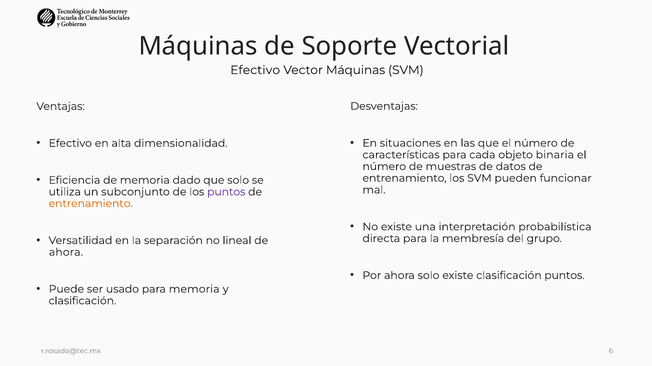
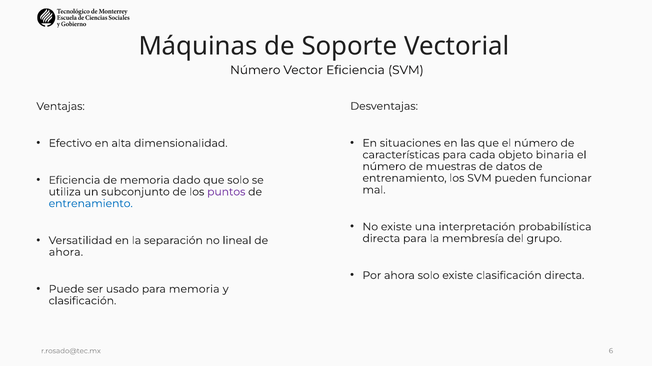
Efectivo at (255, 70): Efectivo -> Número
Vector Máquinas: Máquinas -> Eficiencia
entrenamiento at (91, 204) colour: orange -> blue
clasificación puntos: puntos -> directa
